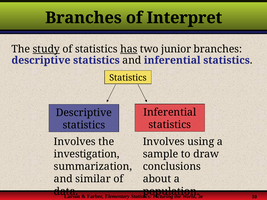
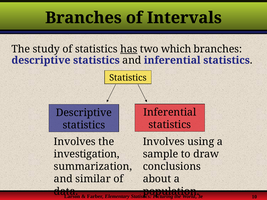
Interpret: Interpret -> Intervals
study underline: present -> none
junior: junior -> which
